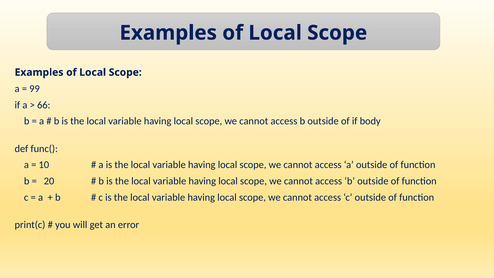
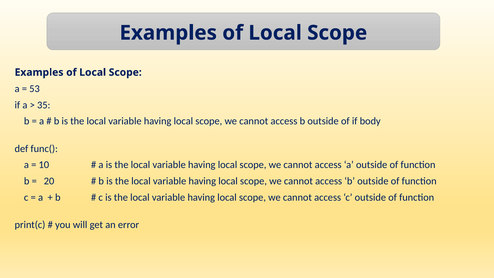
99: 99 -> 53
66: 66 -> 35
